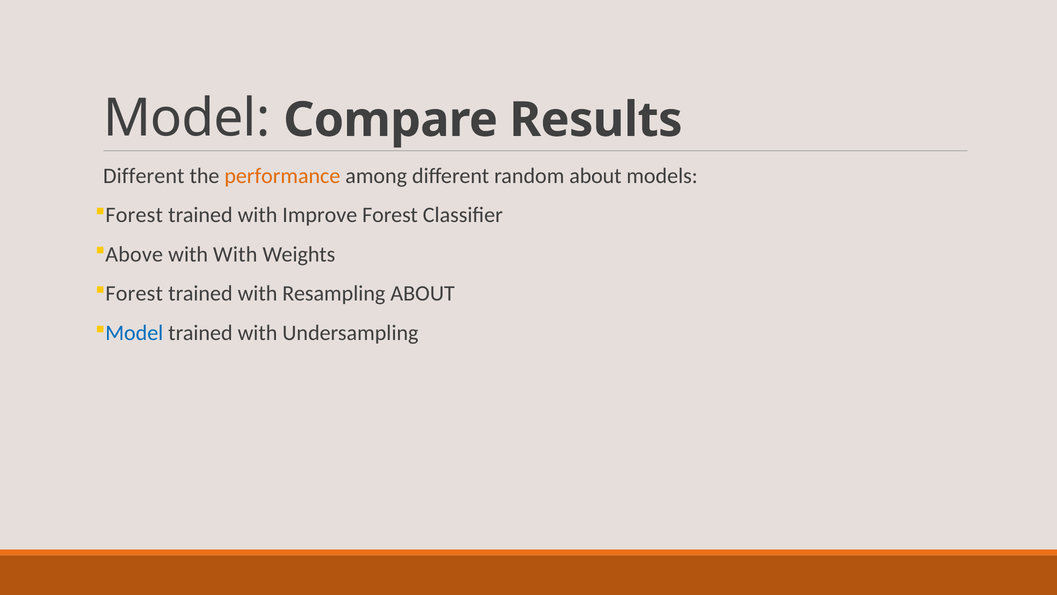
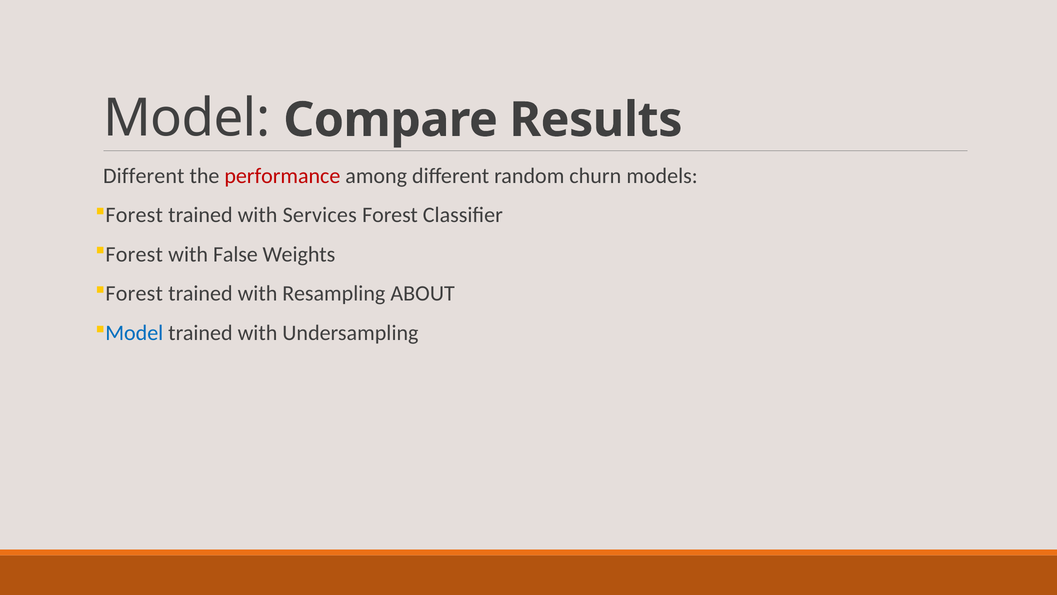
performance colour: orange -> red
random about: about -> churn
Improve: Improve -> Services
Above at (134, 254): Above -> Forest
with With: With -> False
